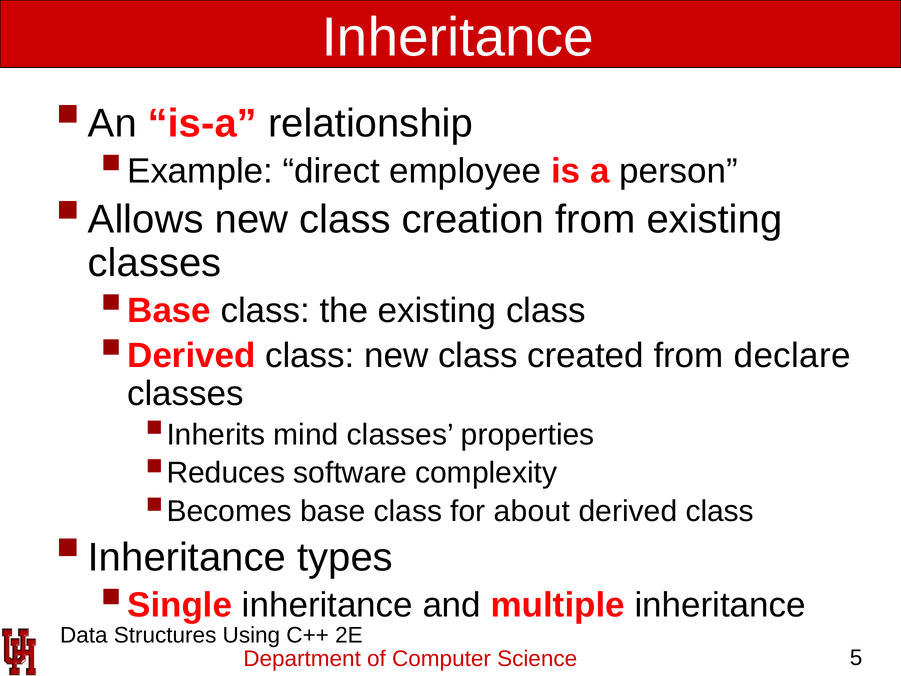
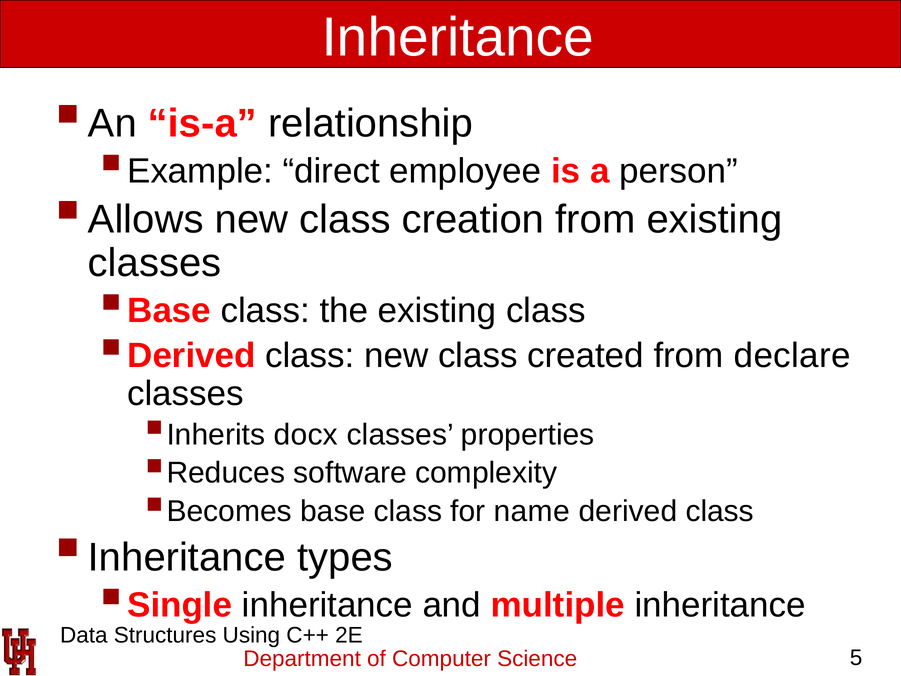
mind: mind -> docx
about: about -> name
